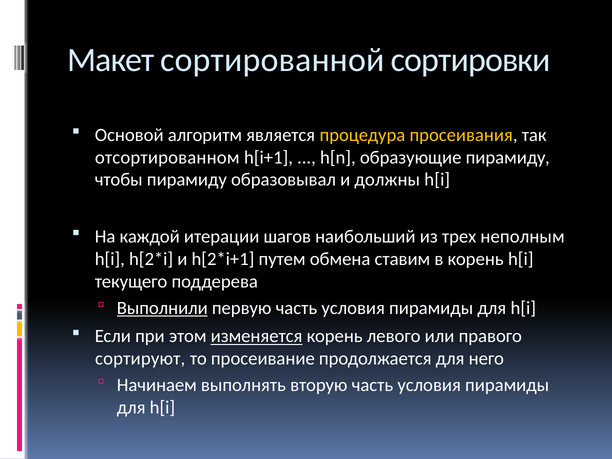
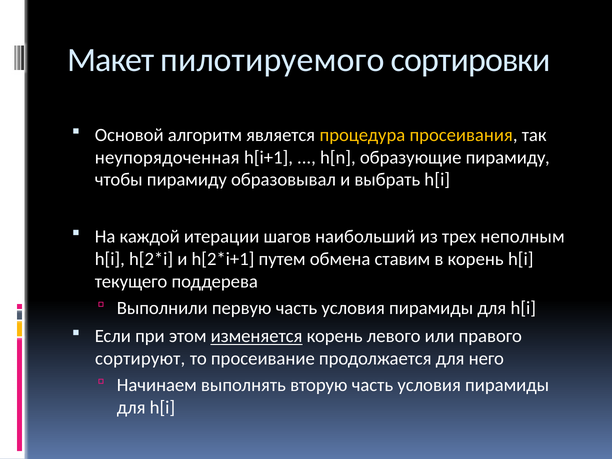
сортированной: сортированной -> пилотируемого
отсортированном: отсортированном -> неупорядоченная
должны: должны -> выбрать
Выполнили underline: present -> none
